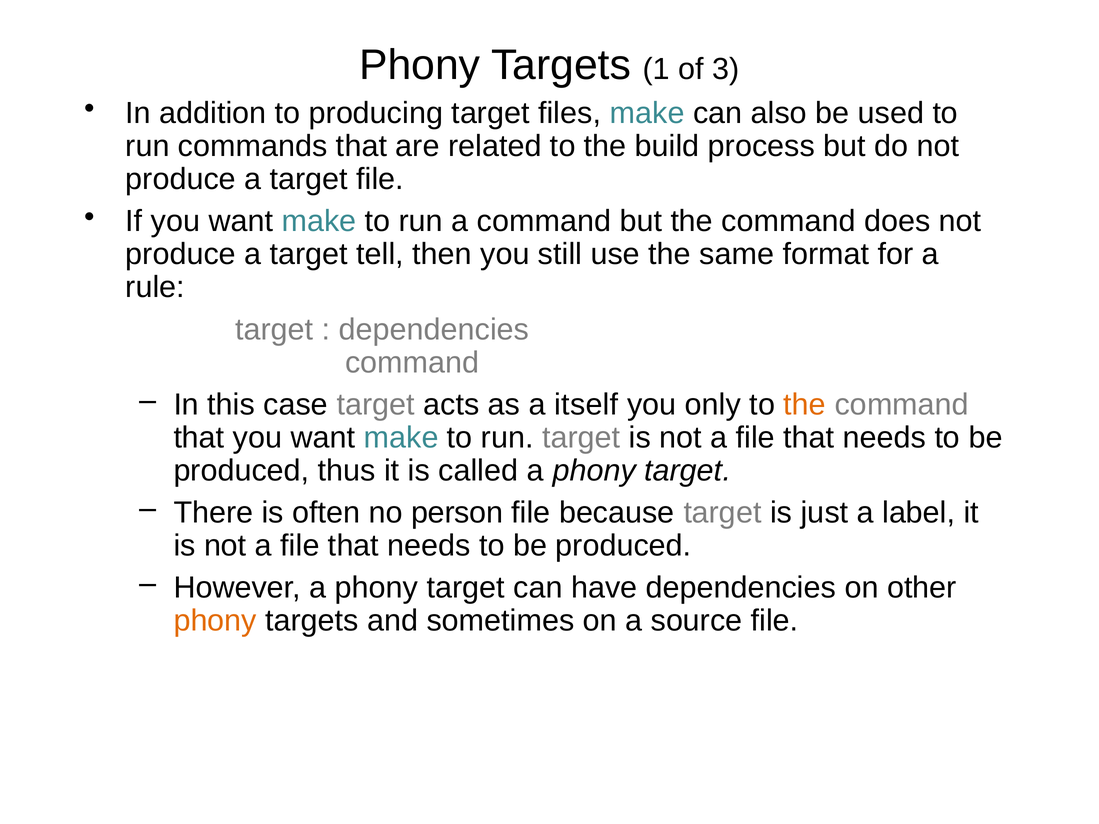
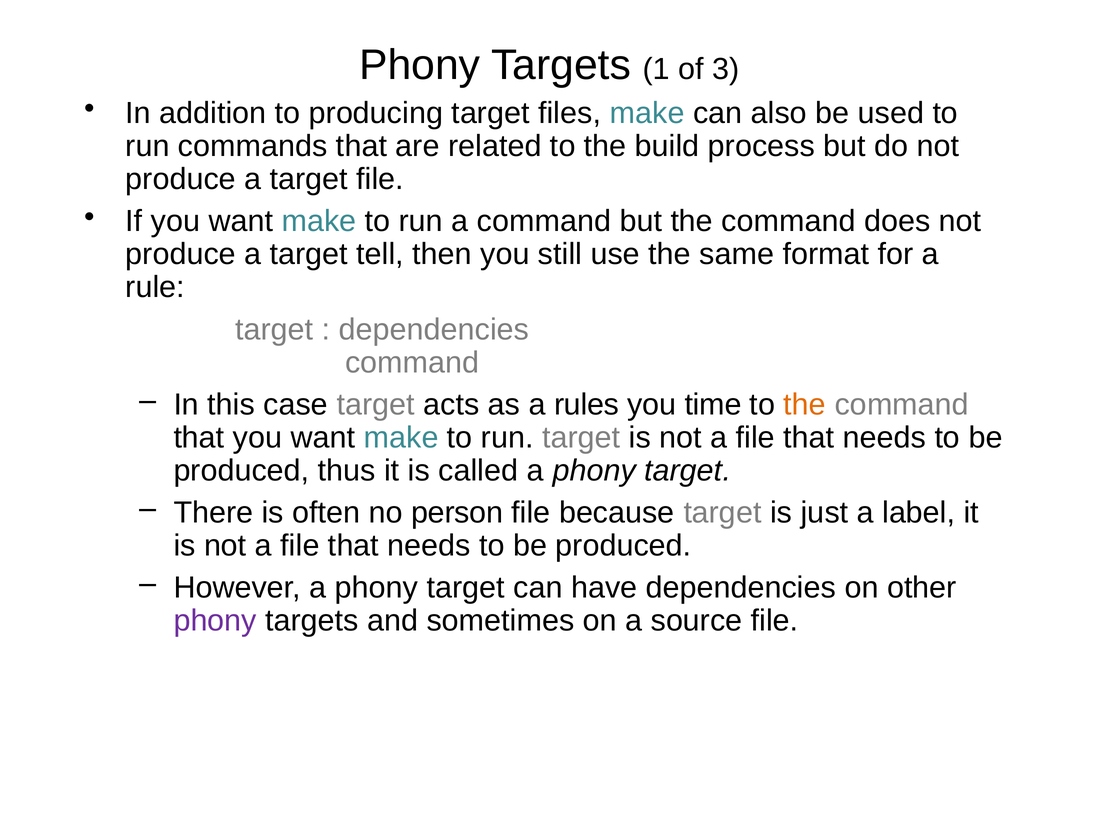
itself: itself -> rules
only: only -> time
phony at (215, 621) colour: orange -> purple
